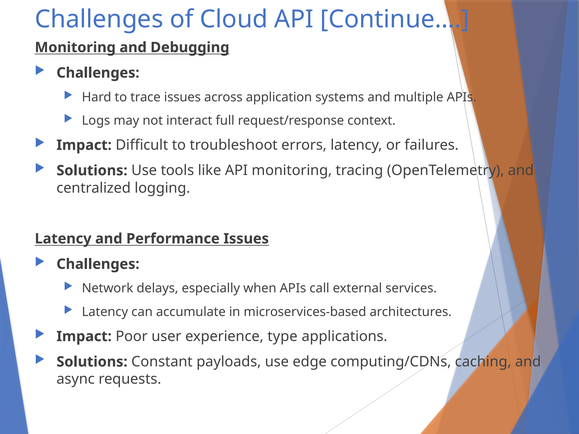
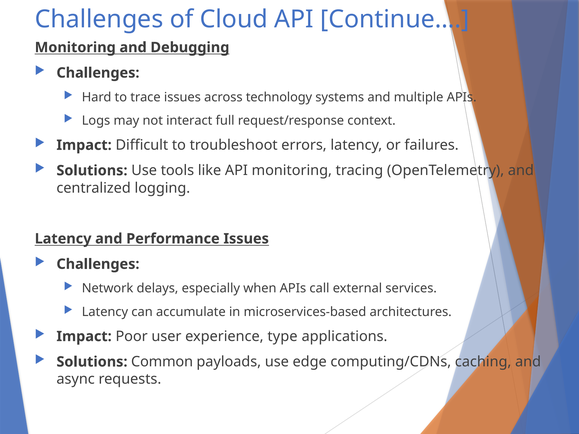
application: application -> technology
Constant: Constant -> Common
